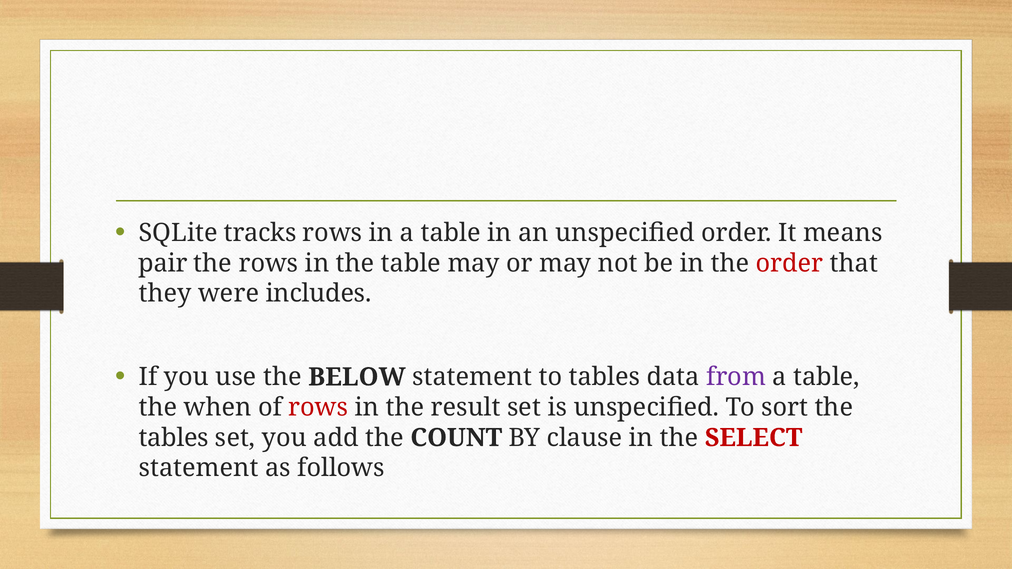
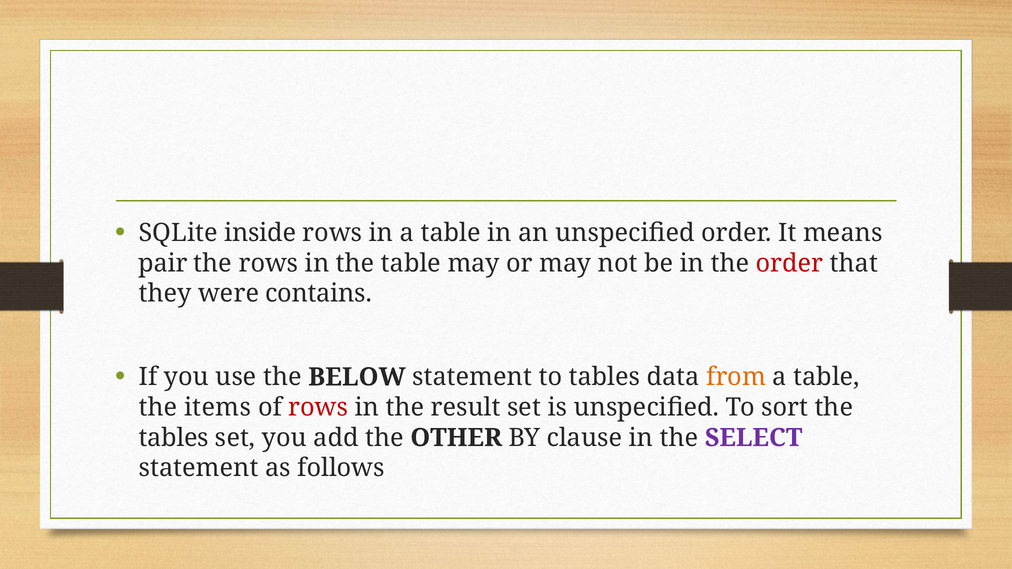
tracks: tracks -> inside
includes: includes -> contains
from colour: purple -> orange
when: when -> items
COUNT: COUNT -> OTHER
SELECT colour: red -> purple
